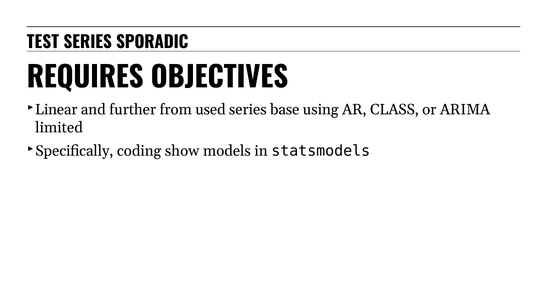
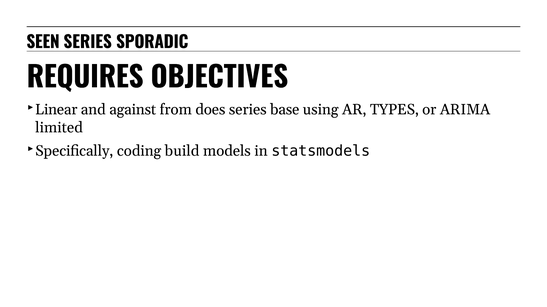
TEST: TEST -> SEEN
further: further -> against
used: used -> does
CLASS: CLASS -> TYPES
show: show -> build
